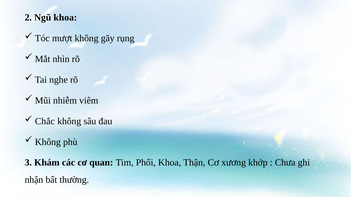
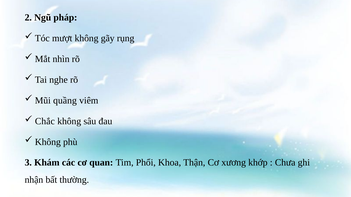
Ngũ khoa: khoa -> pháp
nhiễm: nhiễm -> quầng
